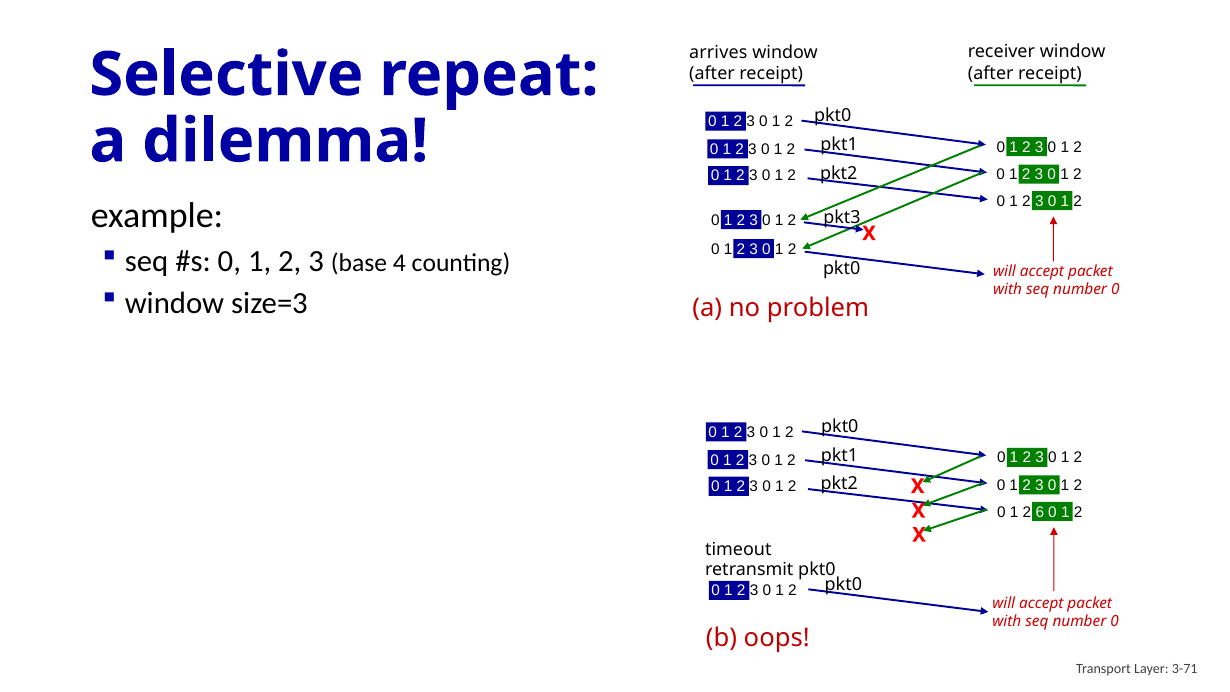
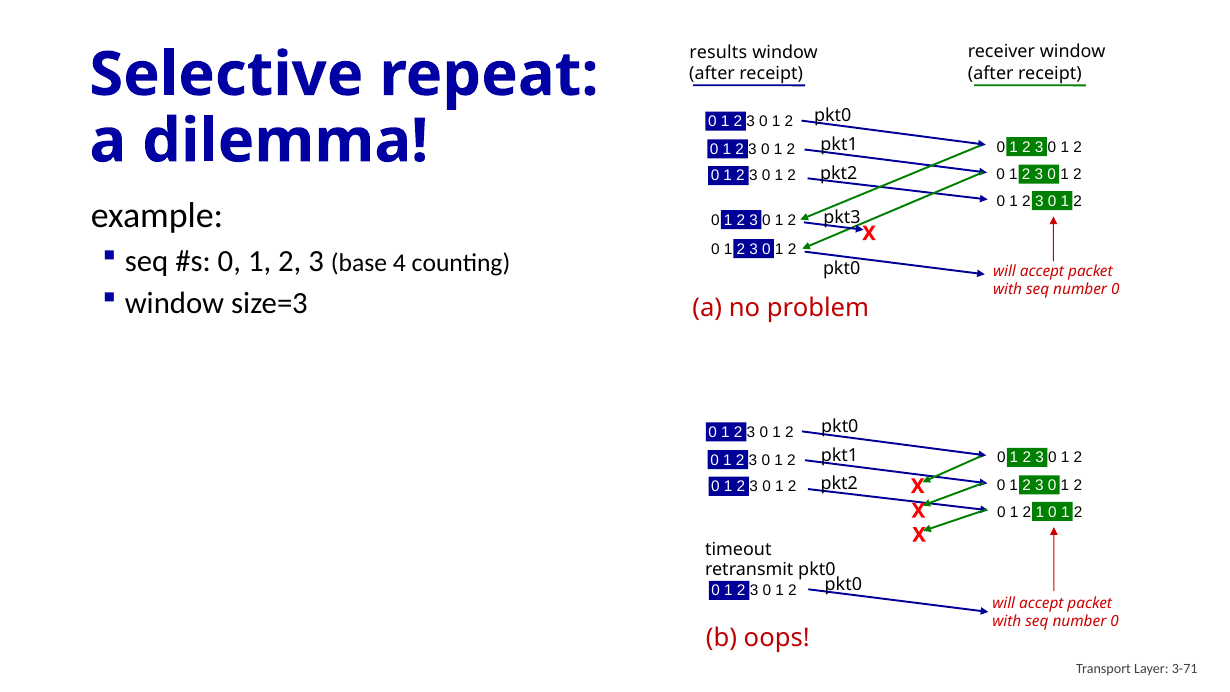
arrives: arrives -> results
2 6: 6 -> 1
